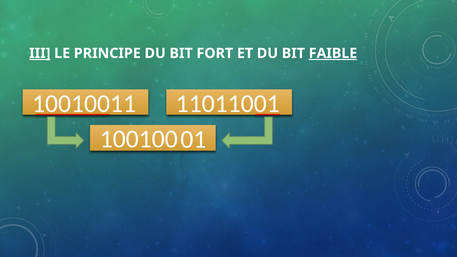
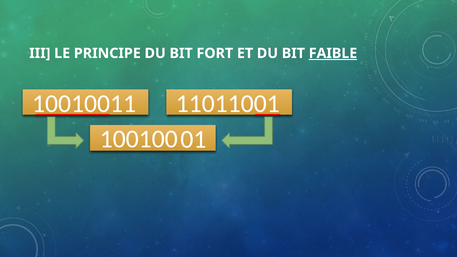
III underline: present -> none
